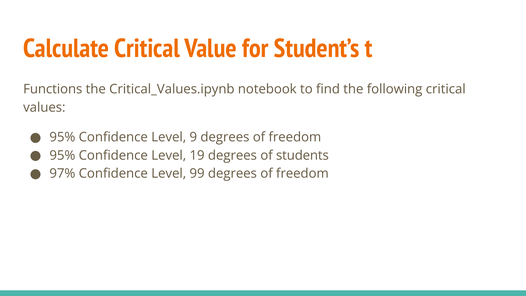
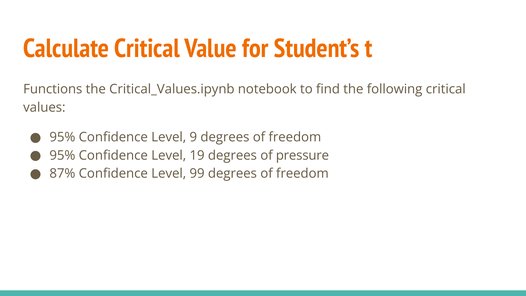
students: students -> pressure
97%: 97% -> 87%
